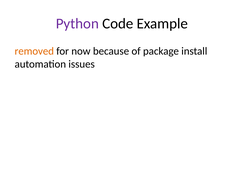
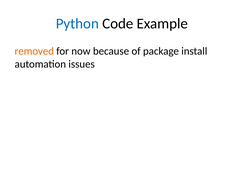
Python colour: purple -> blue
